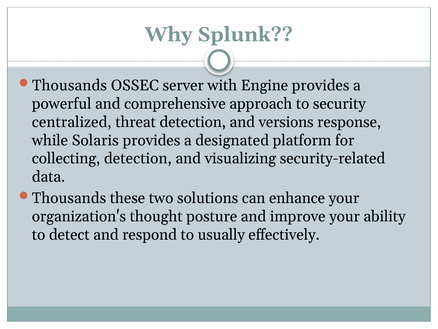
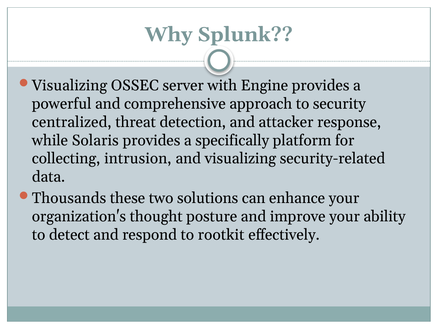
Thousands at (70, 85): Thousands -> Visualizing
versions: versions -> attacker
designated: designated -> specifically
collecting detection: detection -> intrusion
usually: usually -> rootkit
